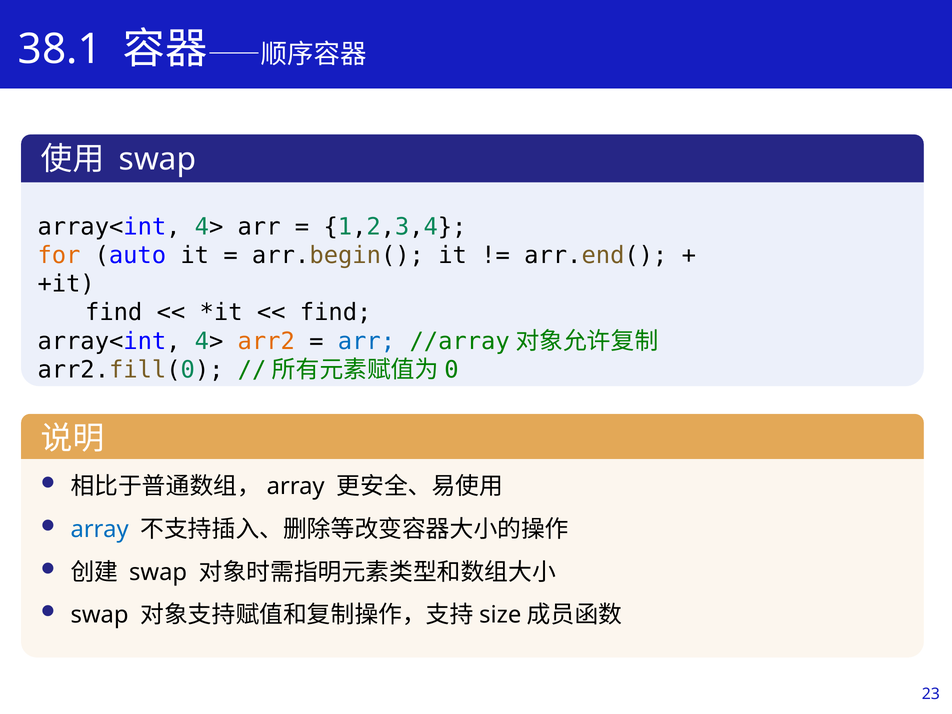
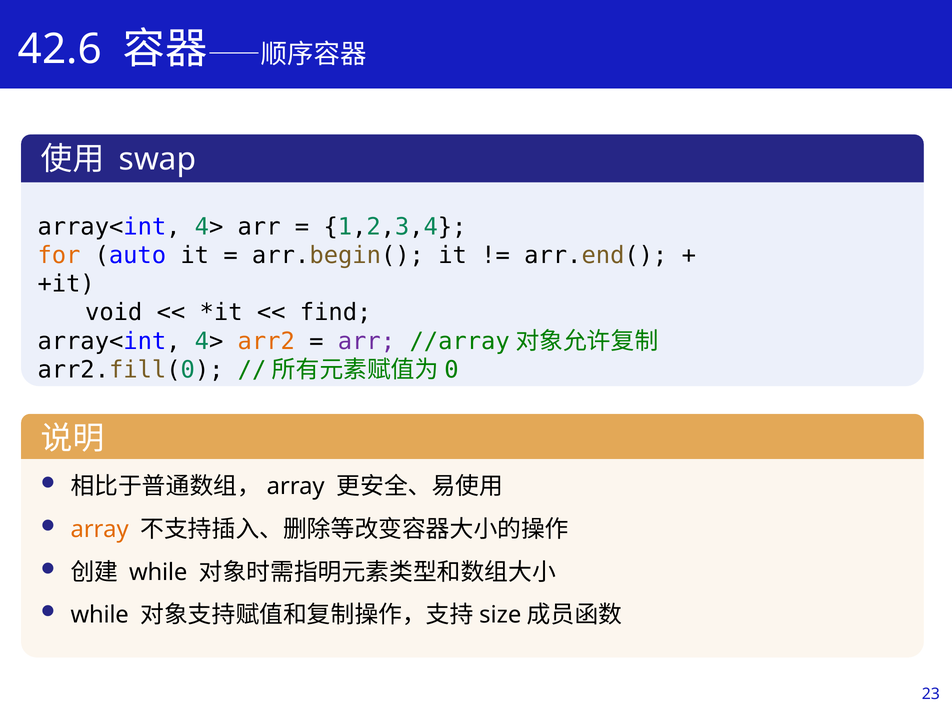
38.1: 38.1 -> 42.6
find at (114, 313): find -> void
arr at (366, 341) colour: blue -> purple
array colour: blue -> orange
swap at (158, 572): swap -> while
swap at (100, 615): swap -> while
